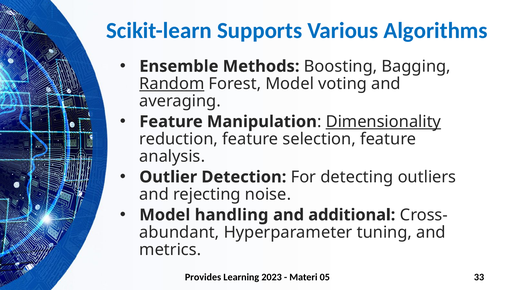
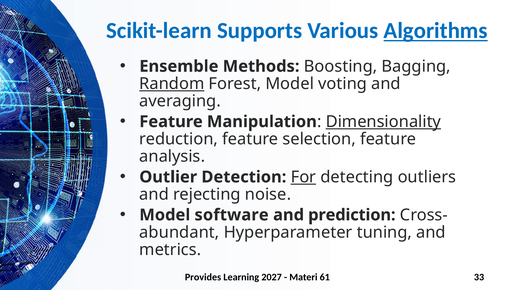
Algorithms underline: none -> present
For underline: none -> present
handling: handling -> software
additional: additional -> prediction
2023: 2023 -> 2027
05: 05 -> 61
